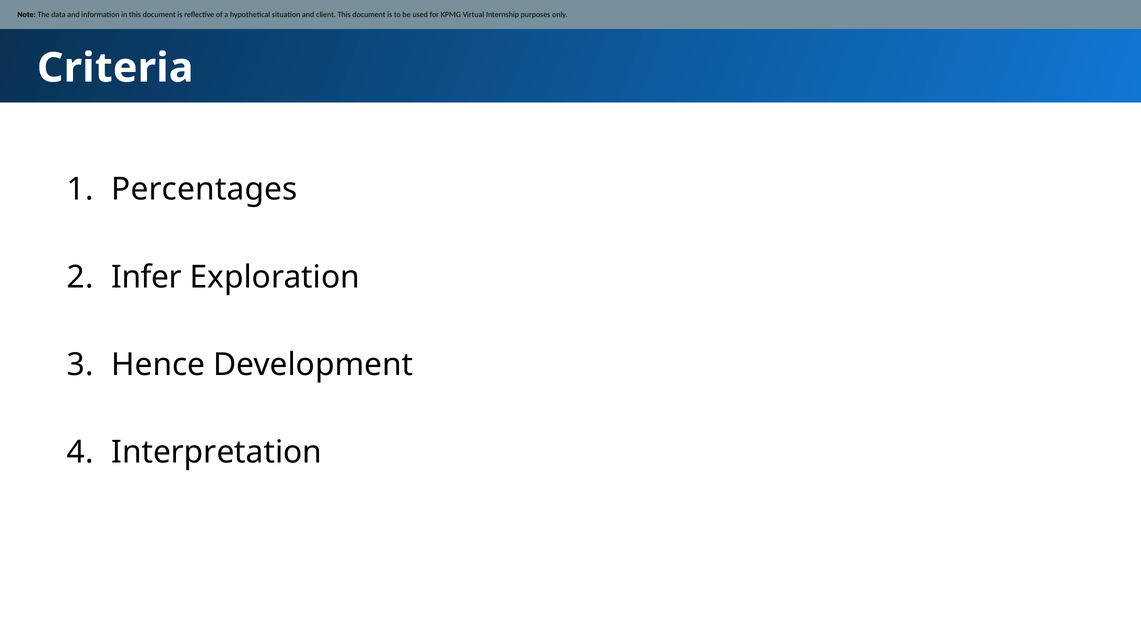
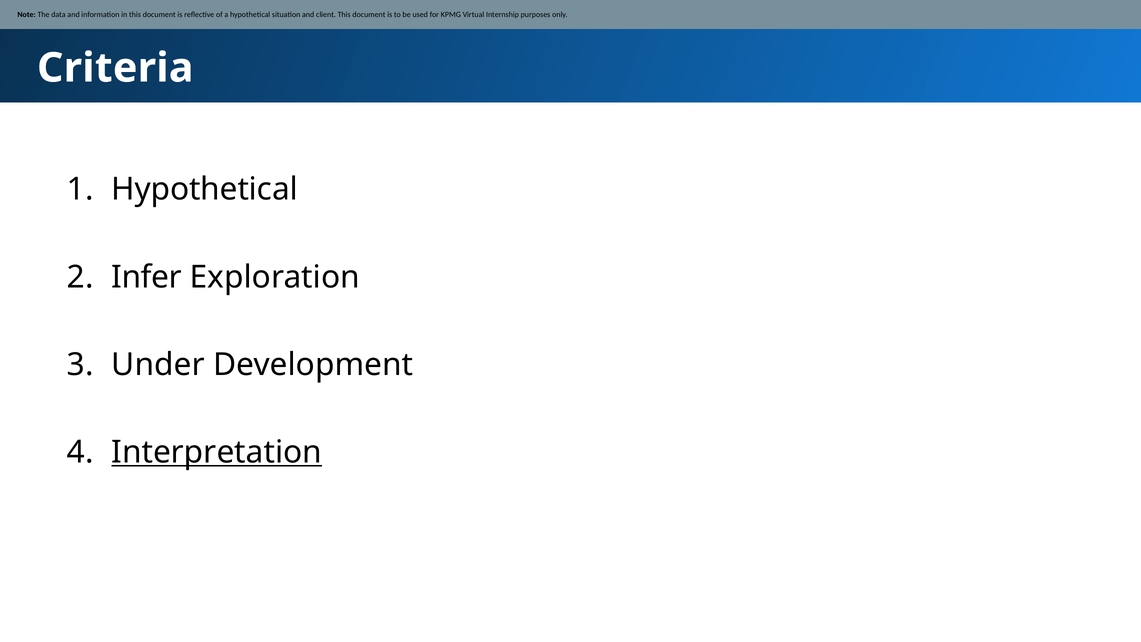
Percentages at (204, 189): Percentages -> Hypothetical
Hence: Hence -> Under
Interpretation underline: none -> present
